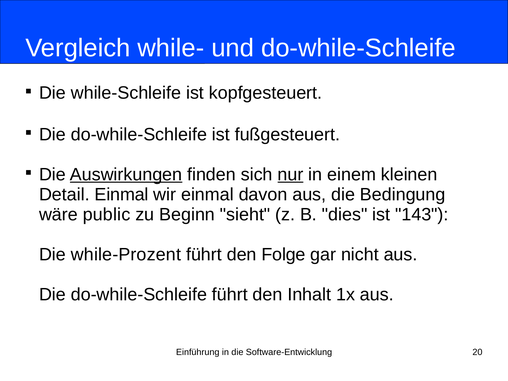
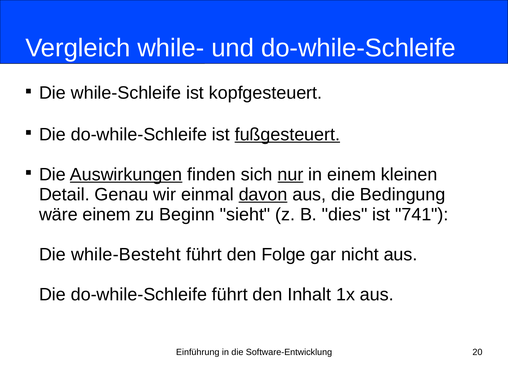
fußgesteuert underline: none -> present
Detail Einmal: Einmal -> Genau
davon underline: none -> present
wäre public: public -> einem
143: 143 -> 741
while-Prozent: while-Prozent -> while-Besteht
